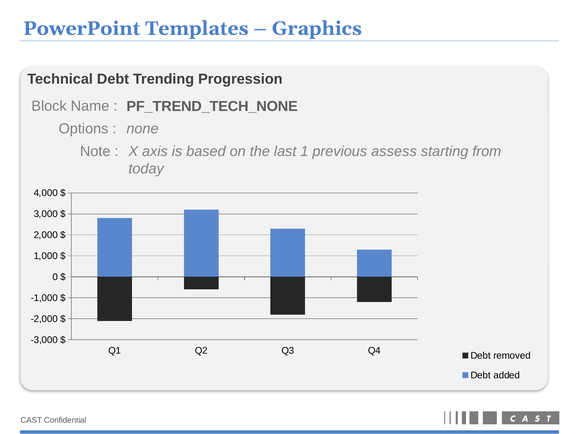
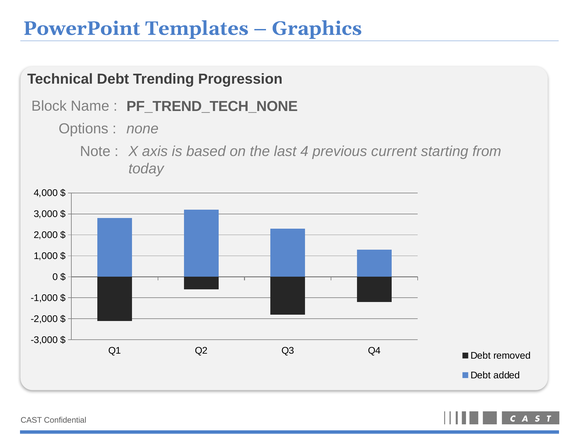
1: 1 -> 4
assess: assess -> current
